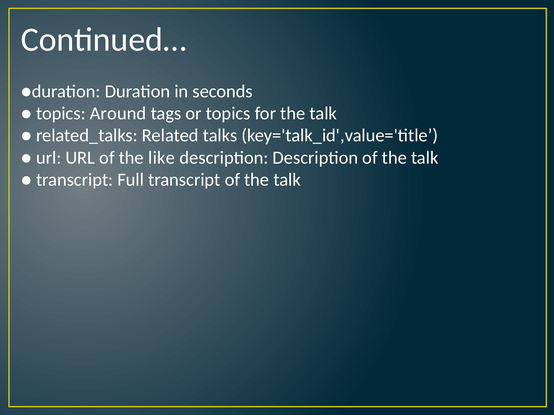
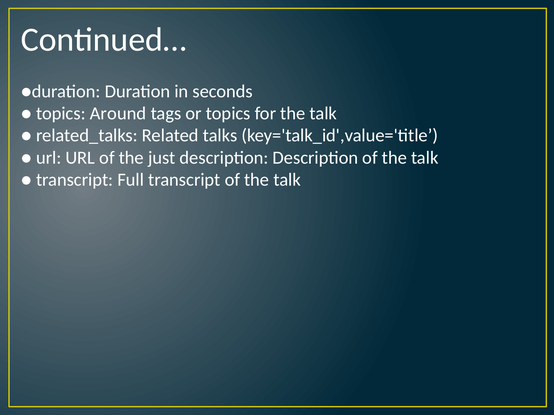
like: like -> just
